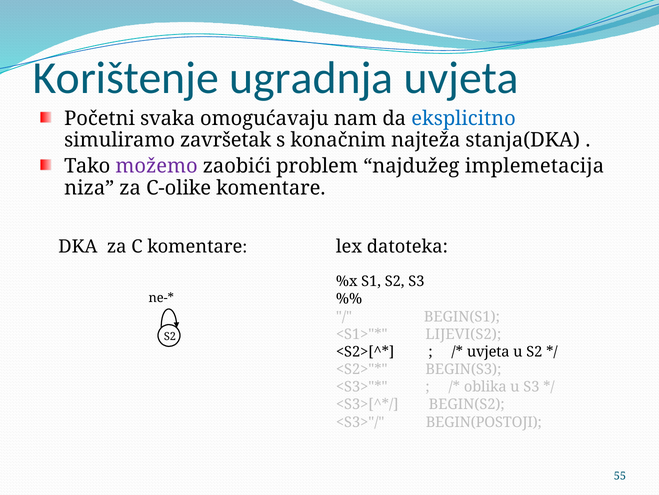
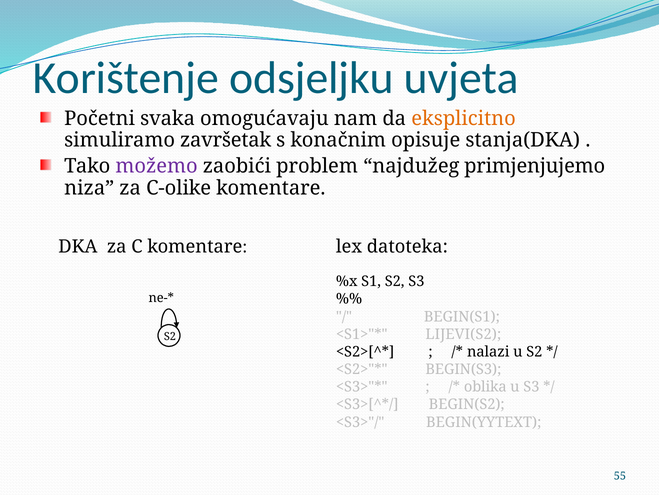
ugradnja: ugradnja -> odsjeljku
eksplicitno colour: blue -> orange
najteža: najteža -> opisuje
implemetacija: implemetacija -> primjenjujemo
uvjeta at (488, 351): uvjeta -> nalazi
BEGIN(POSTOJI: BEGIN(POSTOJI -> BEGIN(YYTEXT
